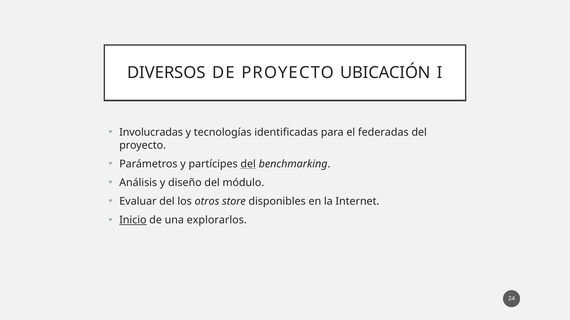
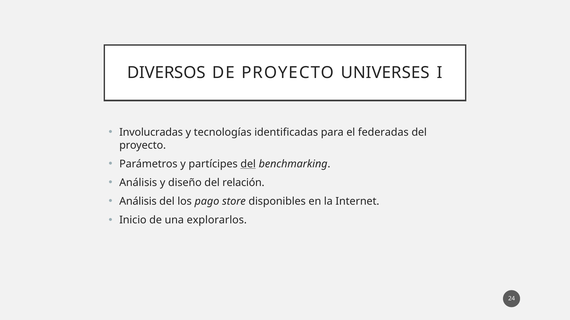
UBICACIÓN: UBICACIÓN -> UNIVERSES
módulo: módulo -> relación
Evaluar at (138, 202): Evaluar -> Análisis
otros: otros -> pago
Inicio underline: present -> none
